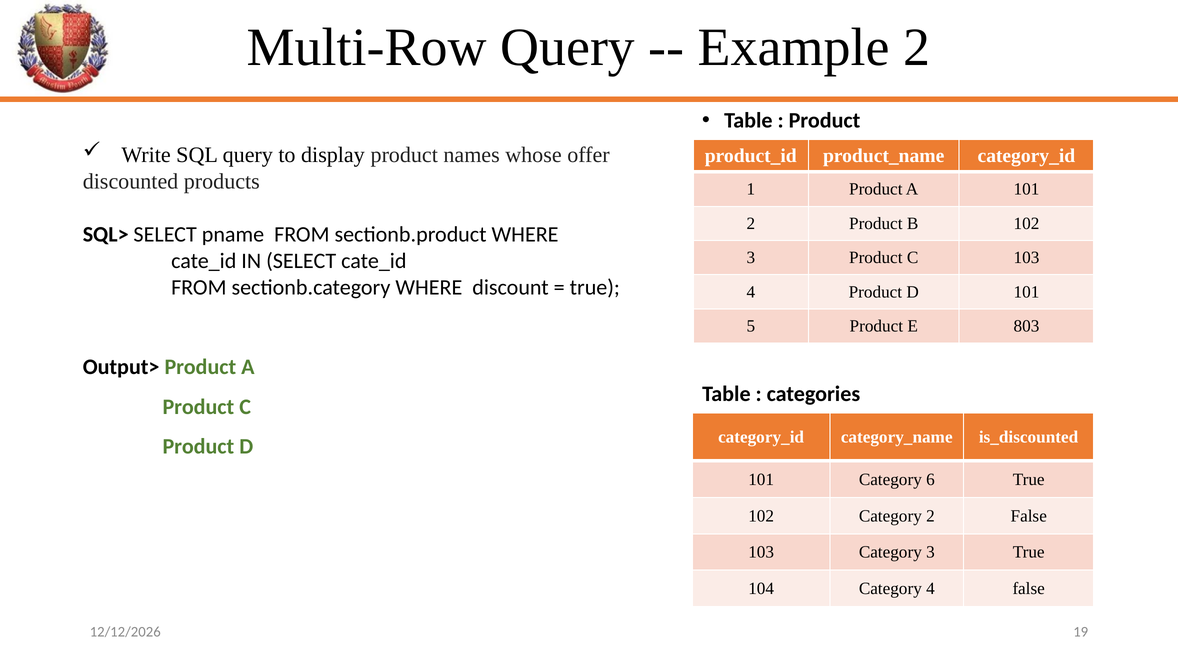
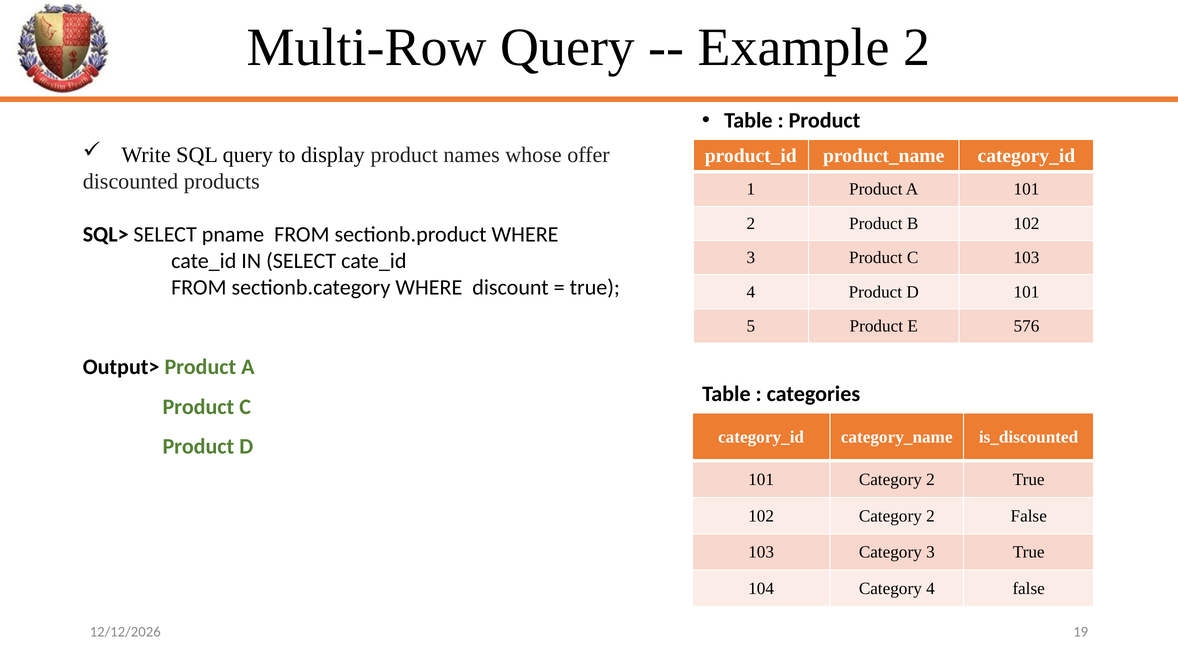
803: 803 -> 576
101 Category 6: 6 -> 2
